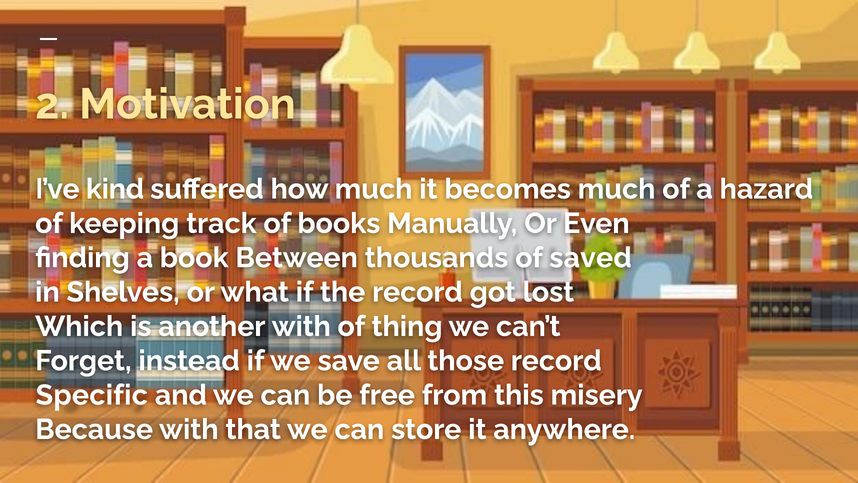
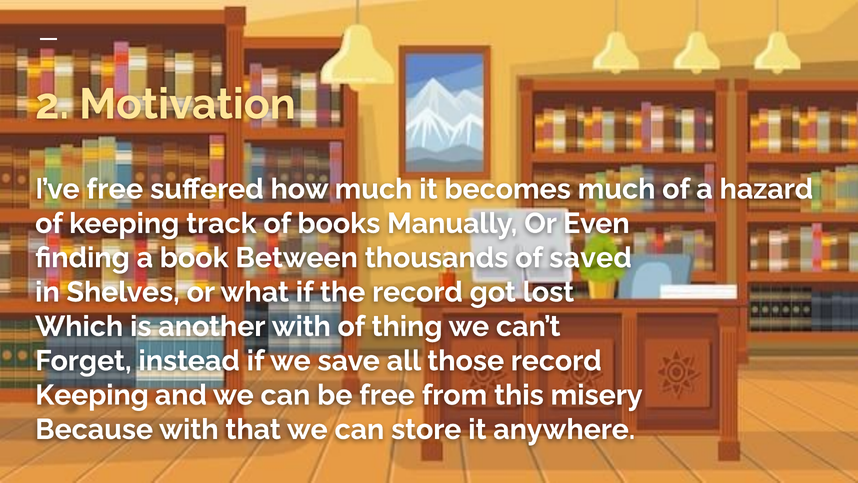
I’ve kind: kind -> free
Specific at (92, 395): Specific -> Keeping
